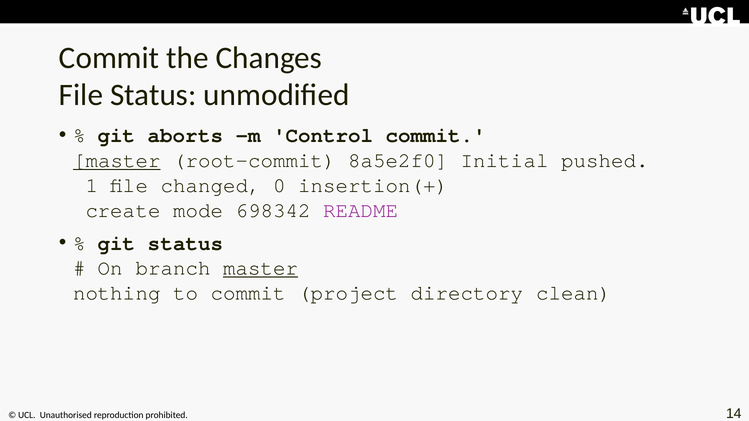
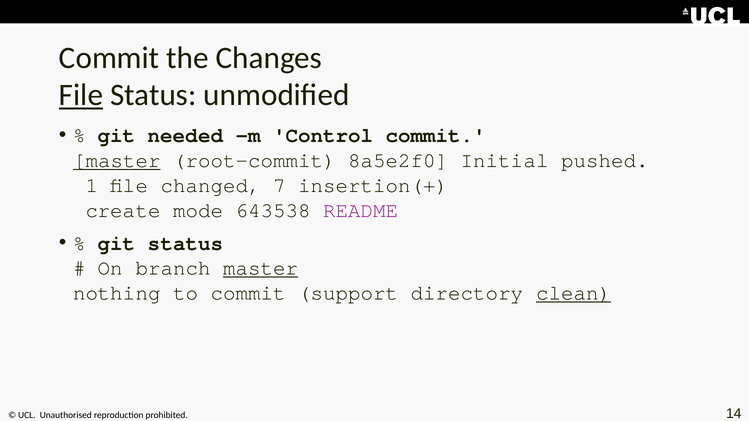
File at (81, 95) underline: none -> present
aborts: aborts -> needed
0: 0 -> 7
698342: 698342 -> 643538
project: project -> support
clean underline: none -> present
